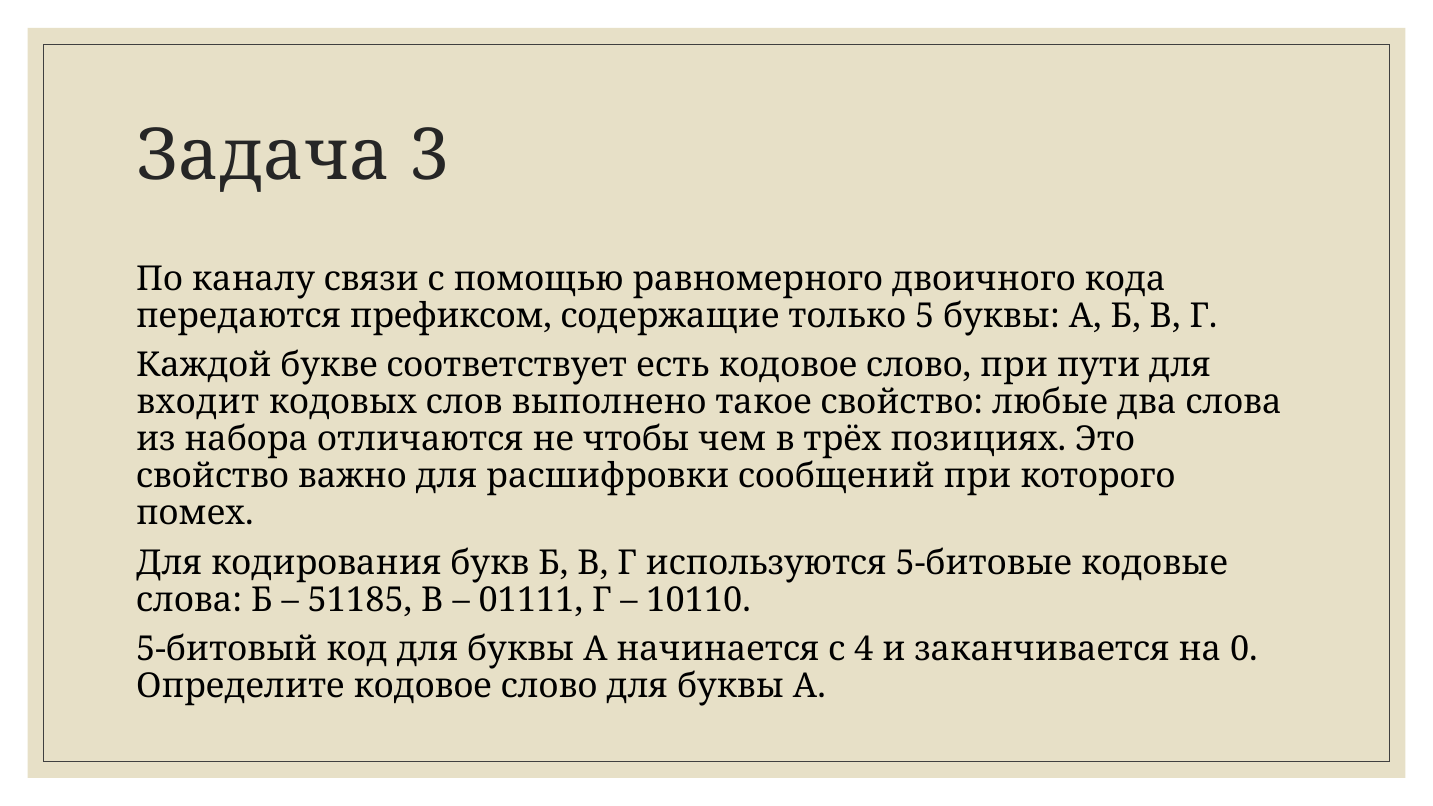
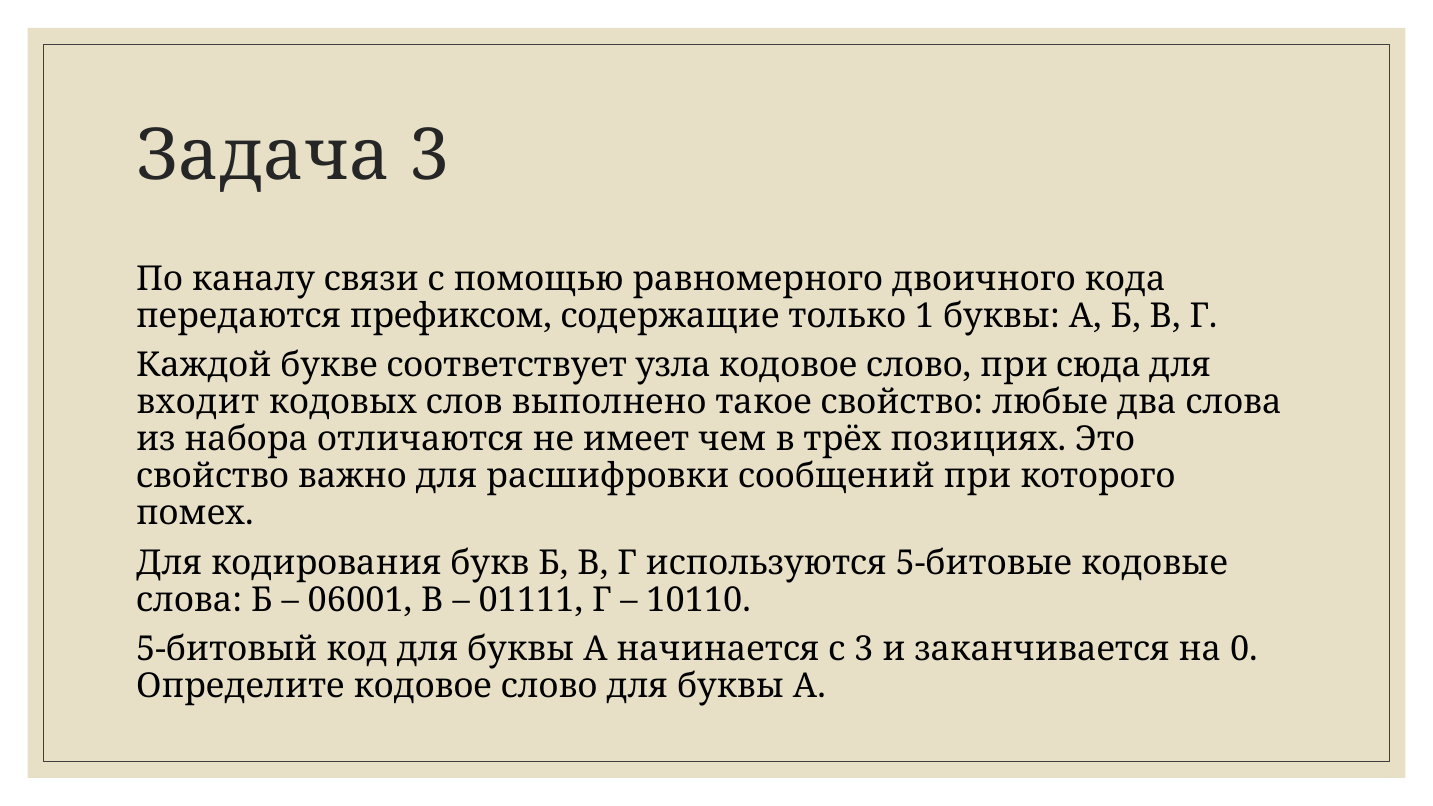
5: 5 -> 1
есть: есть -> узла
пути: пути -> сюда
чтобы: чтобы -> имеет
51185: 51185 -> 06001
с 4: 4 -> 3
